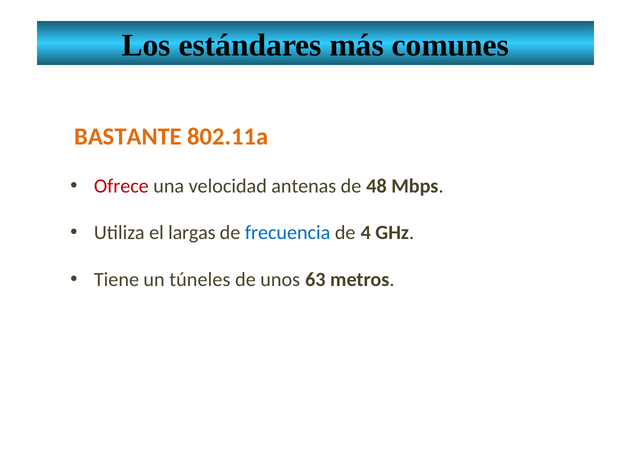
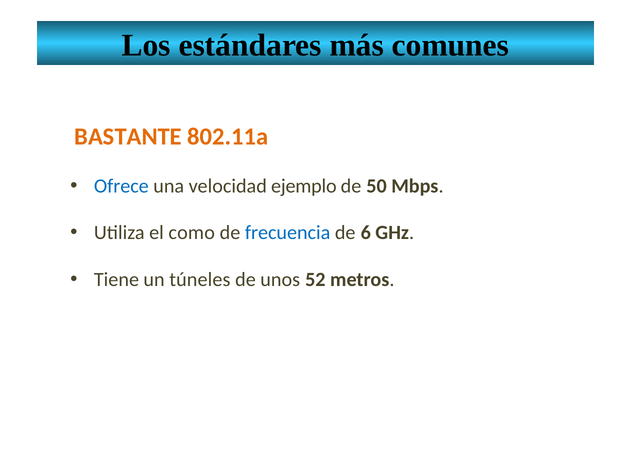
Ofrece colour: red -> blue
antenas: antenas -> ejemplo
48: 48 -> 50
largas: largas -> como
4: 4 -> 6
63: 63 -> 52
